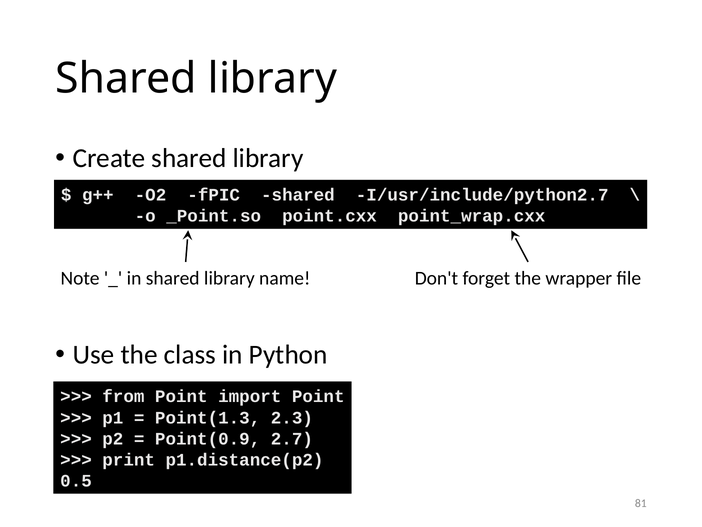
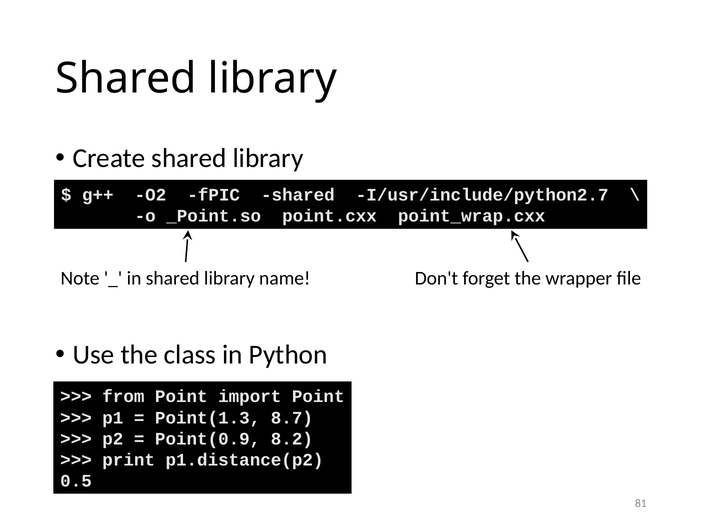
2.3: 2.3 -> 8.7
2.7: 2.7 -> 8.2
